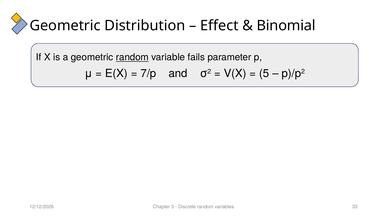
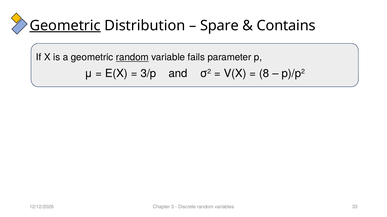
Geometric at (65, 26) underline: none -> present
Effect: Effect -> Spare
Binomial: Binomial -> Contains
7/p: 7/p -> 3/p
5: 5 -> 8
